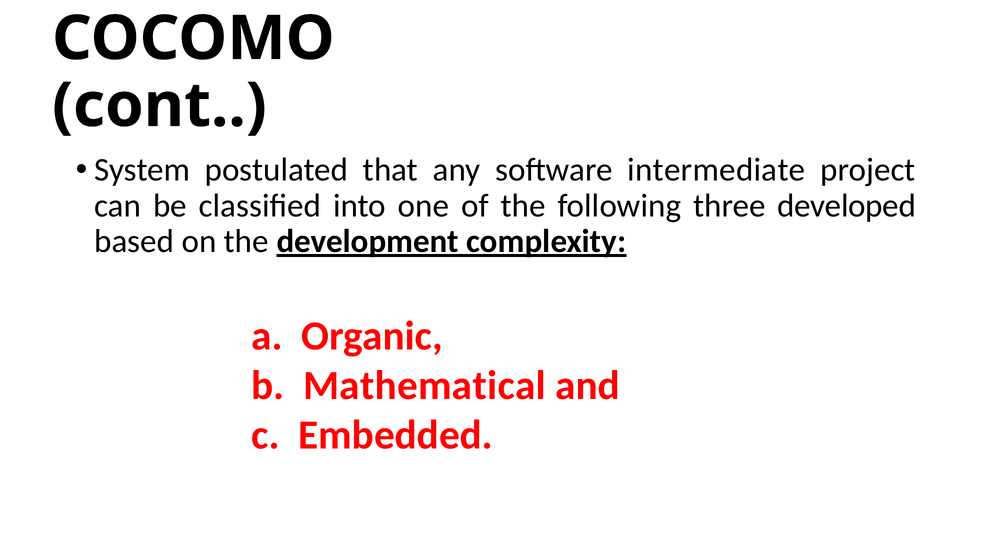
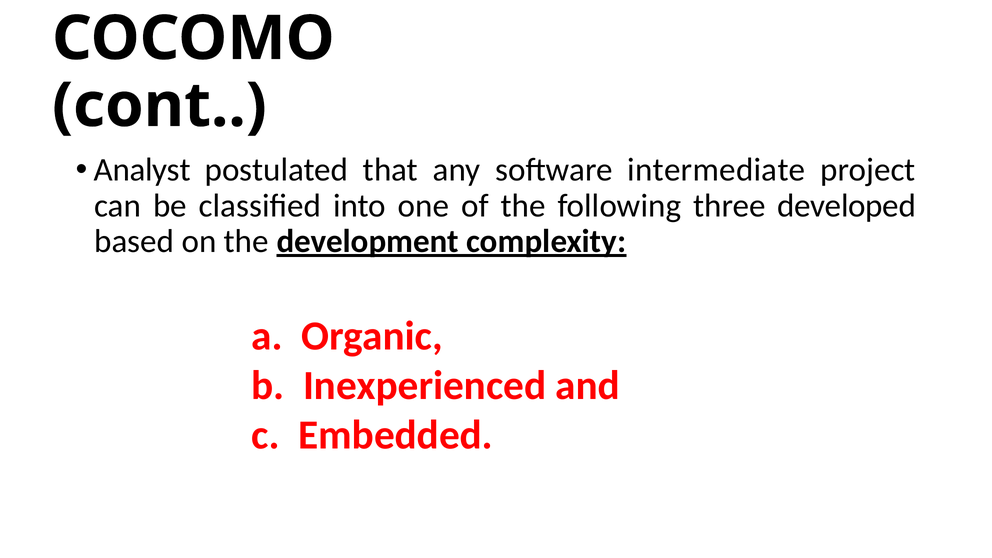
System: System -> Analyst
Mathematical: Mathematical -> Inexperienced
